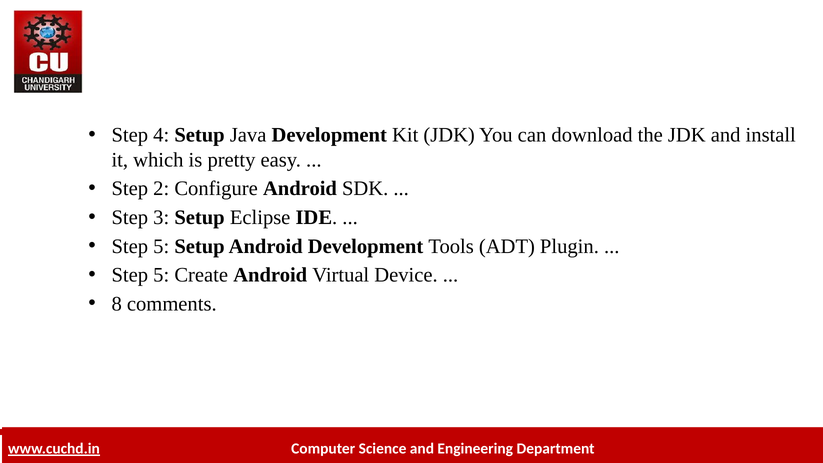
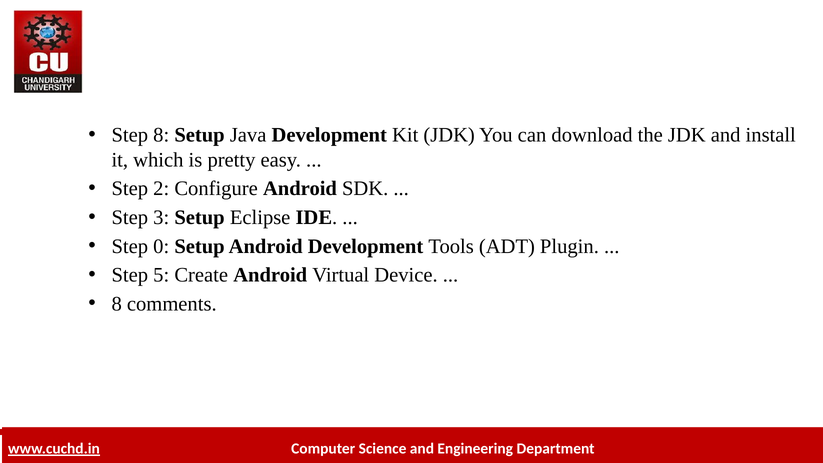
Step 4: 4 -> 8
5 at (161, 246): 5 -> 0
